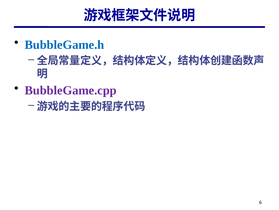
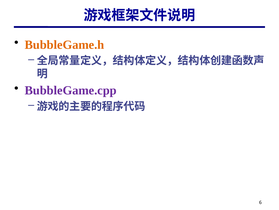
BubbleGame.h colour: blue -> orange
